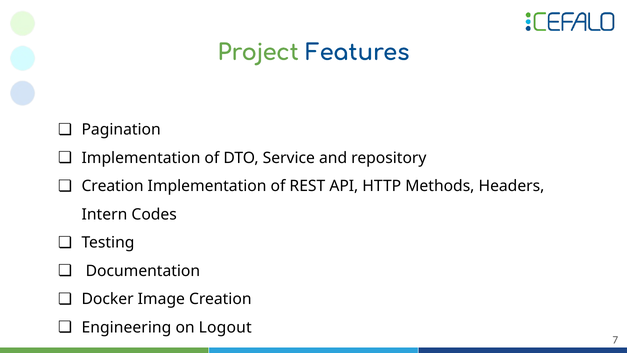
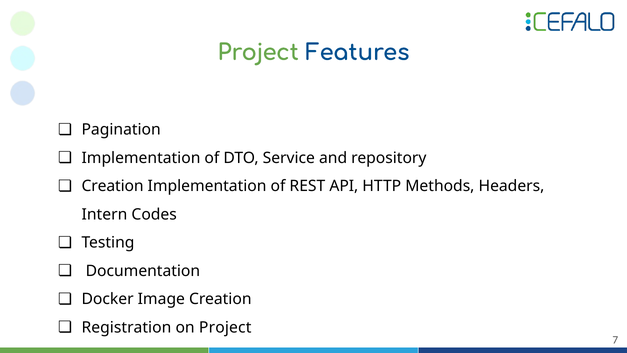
Engineering: Engineering -> Registration
on Logout: Logout -> Project
